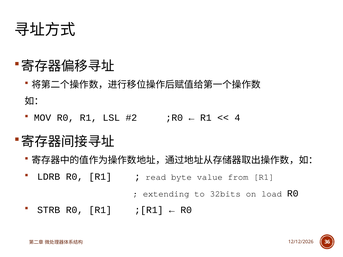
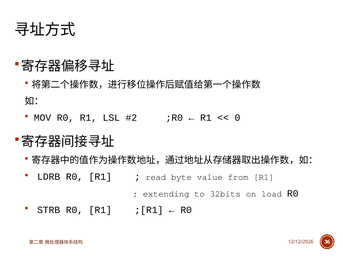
4: 4 -> 0
